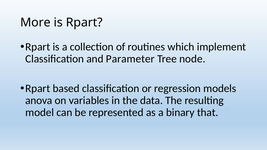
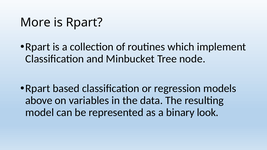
Parameter: Parameter -> Minbucket
anova: anova -> above
that: that -> look
